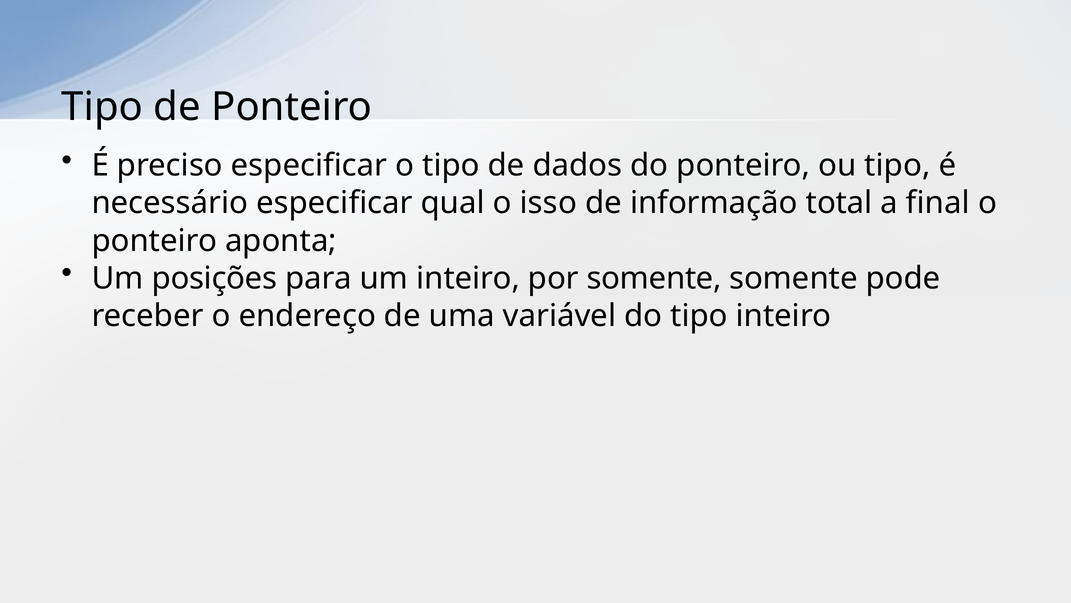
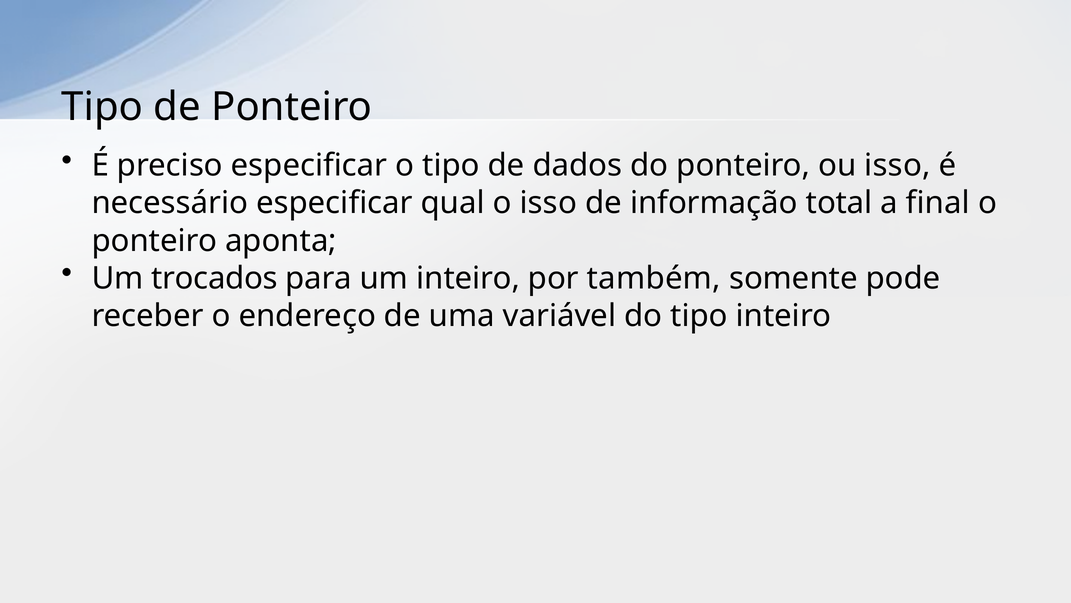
ou tipo: tipo -> isso
posições: posições -> trocados
por somente: somente -> também
